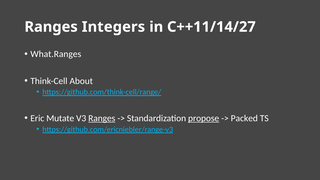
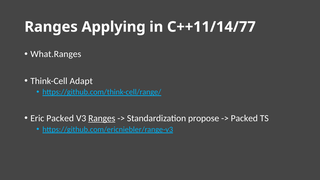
Integers: Integers -> Applying
C++11/14/27: C++11/14/27 -> C++11/14/77
About: About -> Adapt
Eric Mutate: Mutate -> Packed
propose underline: present -> none
